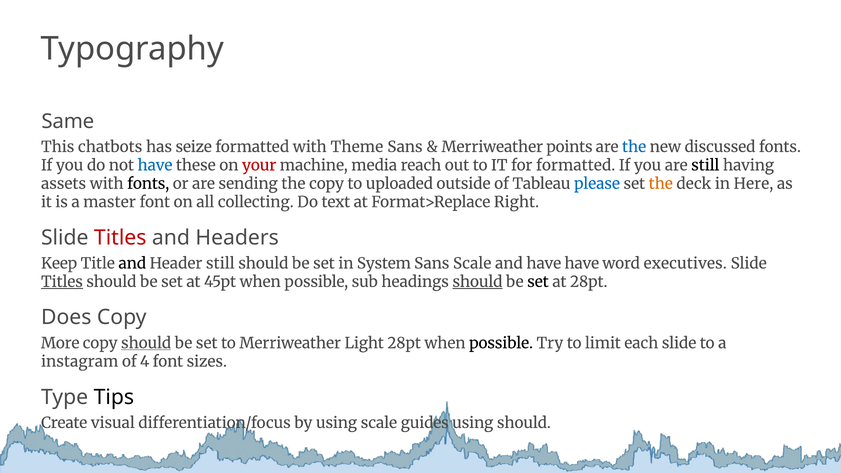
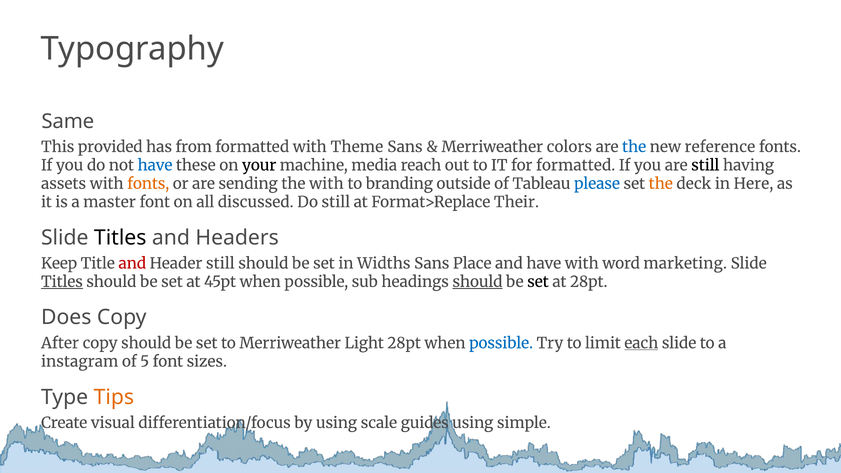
chatbots: chatbots -> provided
seize: seize -> from
points: points -> colors
discussed: discussed -> reference
your colour: red -> black
fonts at (148, 184) colour: black -> orange
the copy: copy -> with
uploaded: uploaded -> branding
collecting: collecting -> discussed
Do text: text -> still
Right: Right -> Their
Titles at (120, 238) colour: red -> black
and at (132, 264) colour: black -> red
System: System -> Widths
Sans Scale: Scale -> Place
have have: have -> with
executives: executives -> marketing
More: More -> After
should at (146, 343) underline: present -> none
possible at (501, 343) colour: black -> blue
each underline: none -> present
4: 4 -> 5
Tips colour: black -> orange
using should: should -> simple
